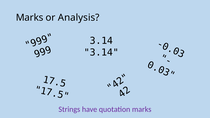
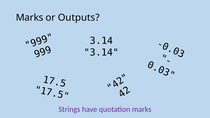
Analysis: Analysis -> Outputs
